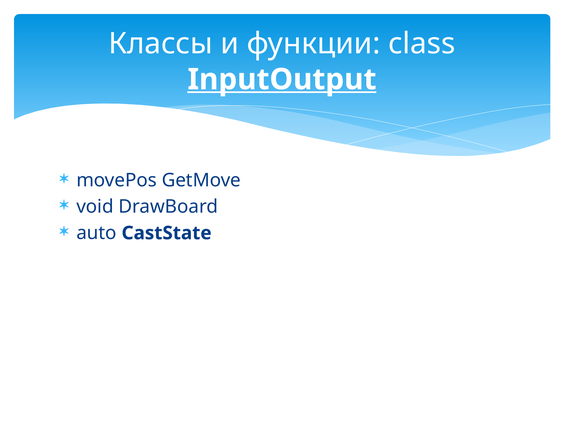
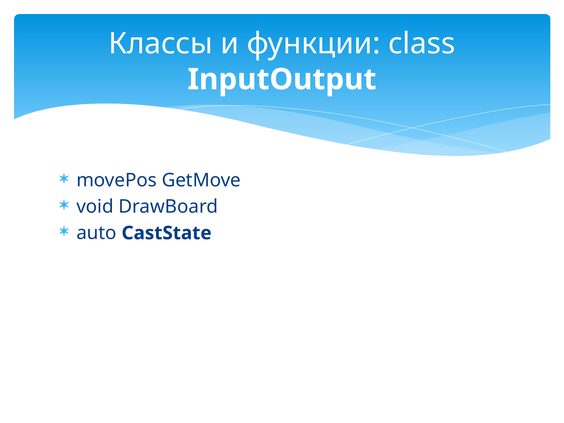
InputOutput underline: present -> none
